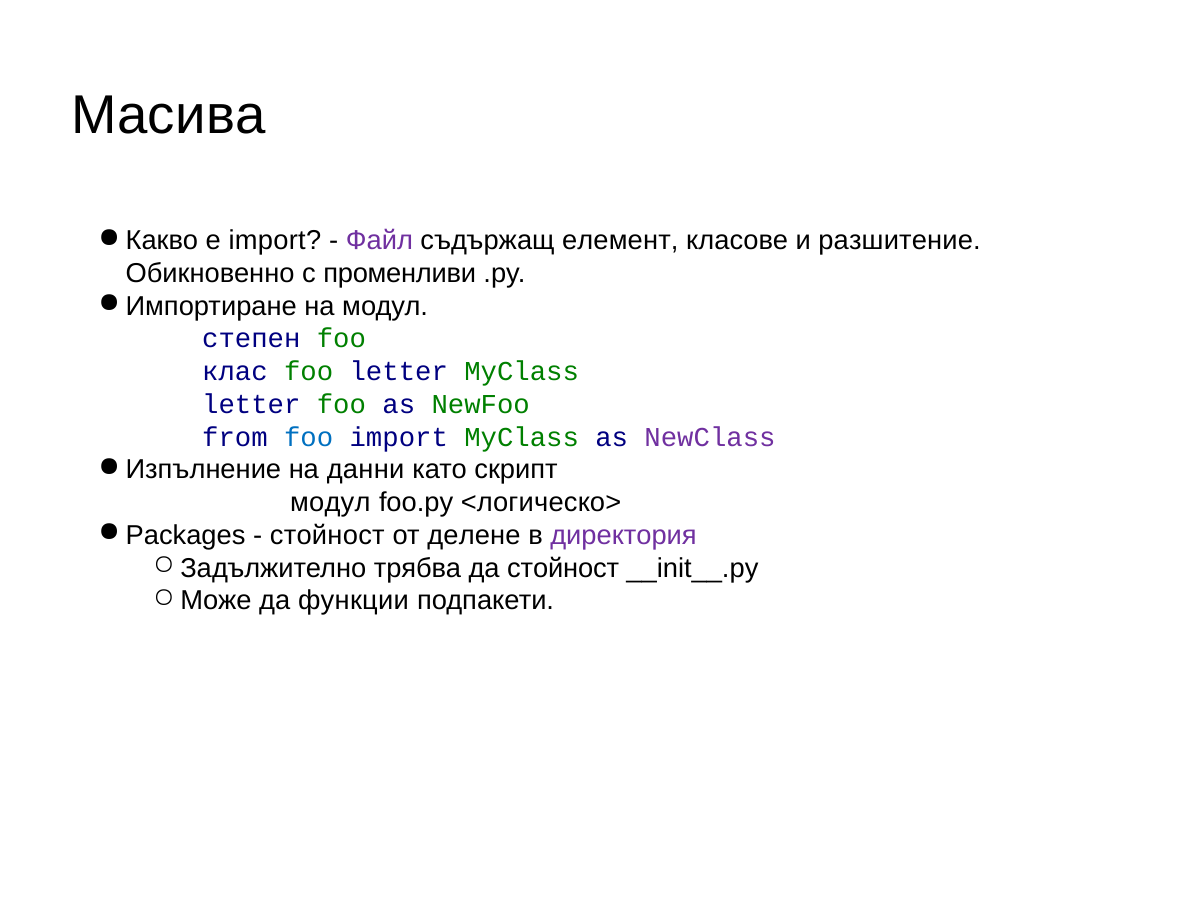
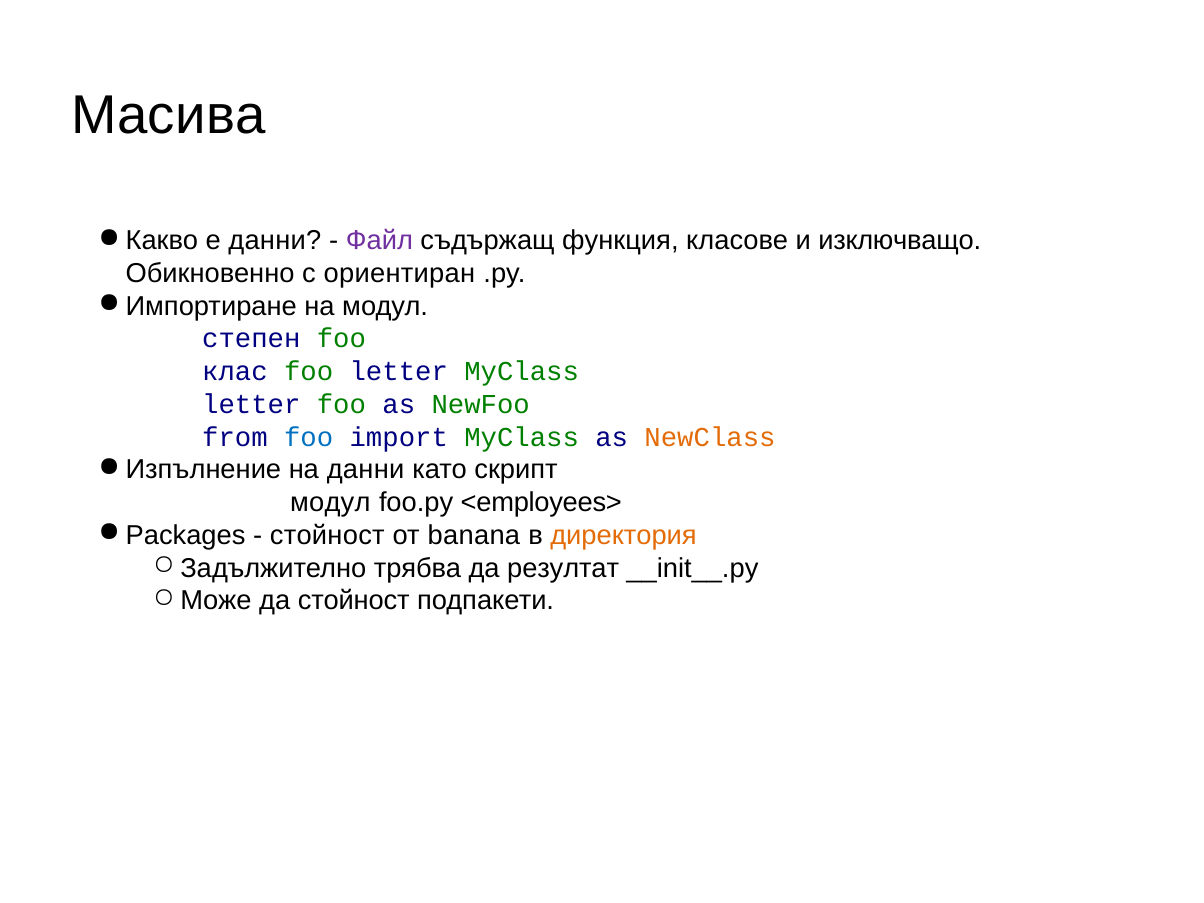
е import: import -> данни
елемент: елемент -> функция
разшитение: разшитение -> изключващо
променливи: променливи -> ориентиран
NewClass colour: purple -> orange
<логическо>: <логическо> -> <employees>
делене: делене -> banana
директория colour: purple -> orange
да стойност: стойност -> резултат
да функции: функции -> стойност
